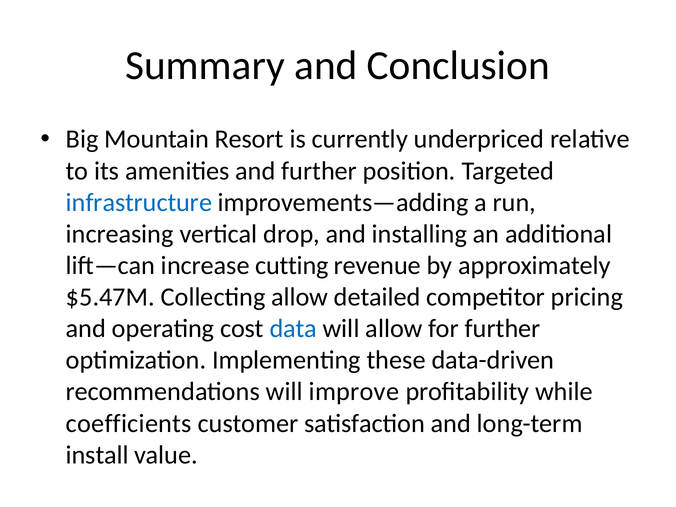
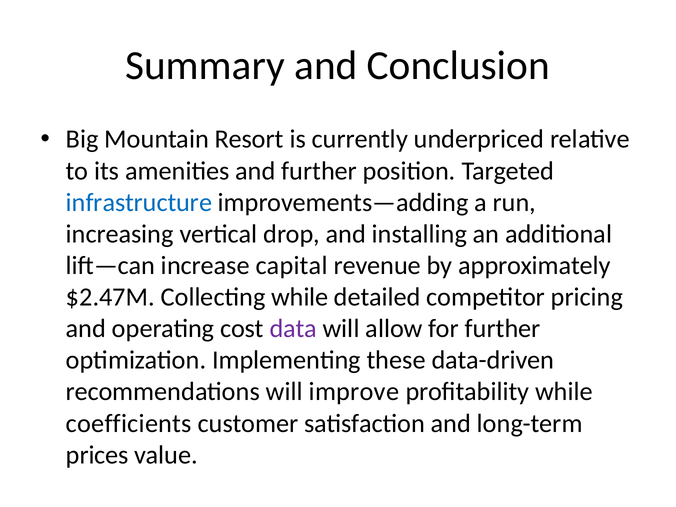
cutting: cutting -> capital
$5.47M: $5.47M -> $2.47M
Collecting allow: allow -> while
data colour: blue -> purple
install: install -> prices
